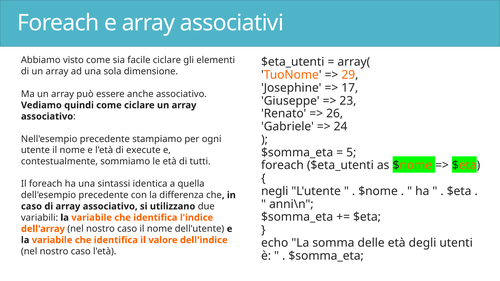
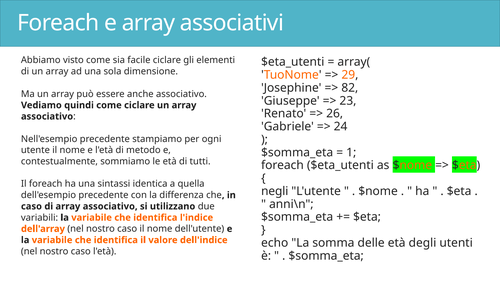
17: 17 -> 82
execute: execute -> metodo
5: 5 -> 1
